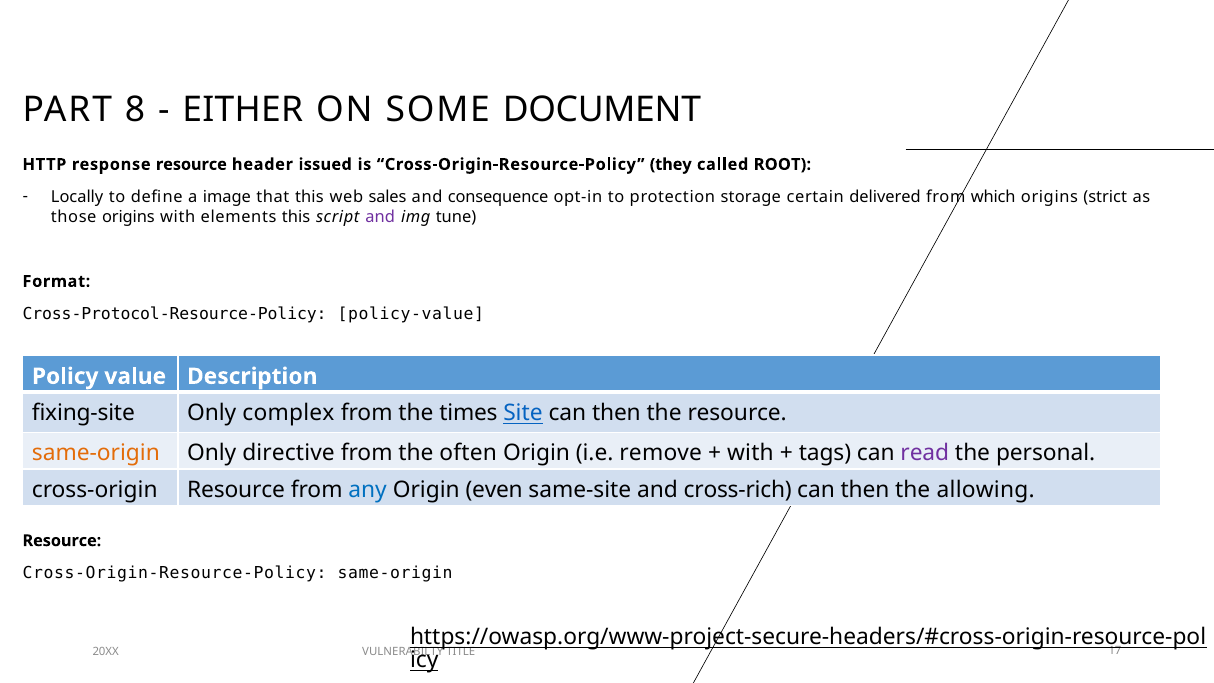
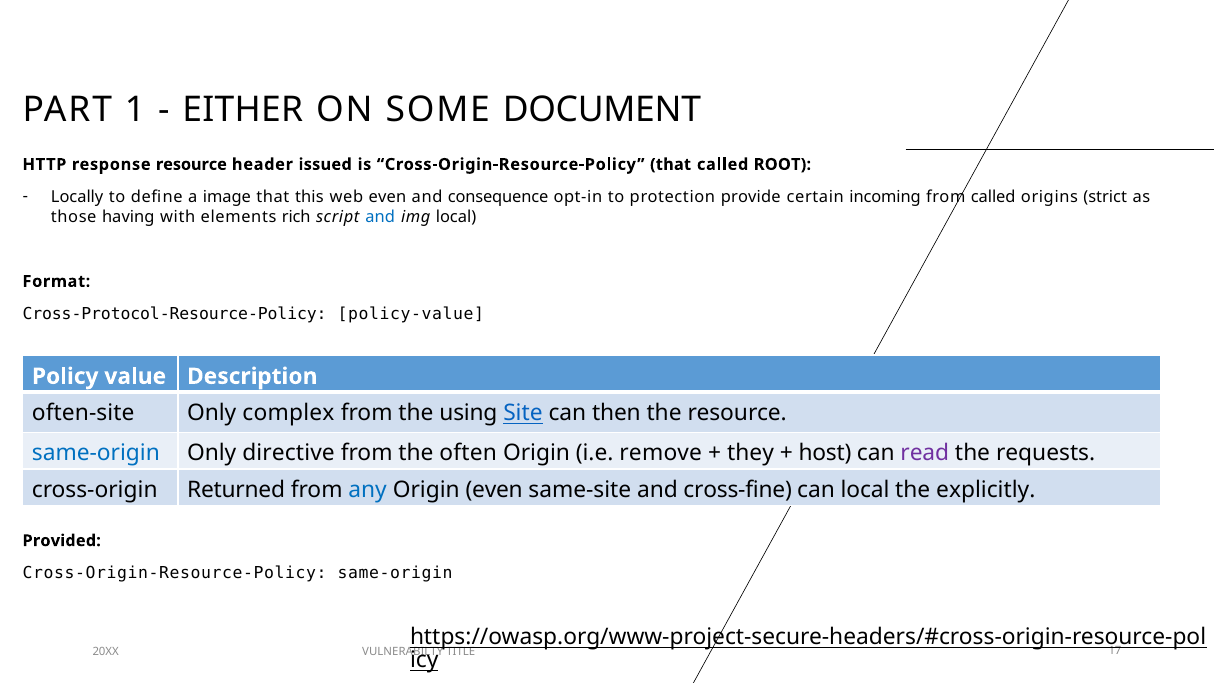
8: 8 -> 1
Cross-Origin-Resource-Policy they: they -> that
web sales: sales -> even
storage: storage -> provide
delivered: delivered -> incoming
from which: which -> called
those origins: origins -> having
elements this: this -> rich
and at (380, 217) colour: purple -> blue
img tune: tune -> local
fixing-site: fixing-site -> often-site
times: times -> using
same-origin at (96, 453) colour: orange -> blue
with at (750, 453): with -> they
tags: tags -> host
personal: personal -> requests
cross-origin Resource: Resource -> Returned
cross-rich: cross-rich -> cross-fine
then at (865, 490): then -> local
allowing: allowing -> explicitly
Resource at (62, 541): Resource -> Provided
